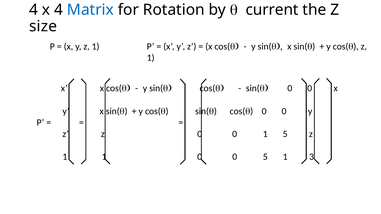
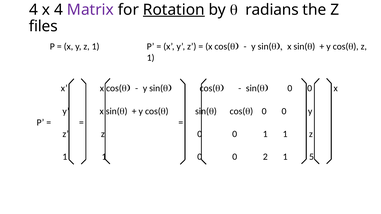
Matrix colour: blue -> purple
Rotation underline: none -> present
current: current -> radians
size: size -> files
0 1 5: 5 -> 1
0 5: 5 -> 2
3: 3 -> 5
